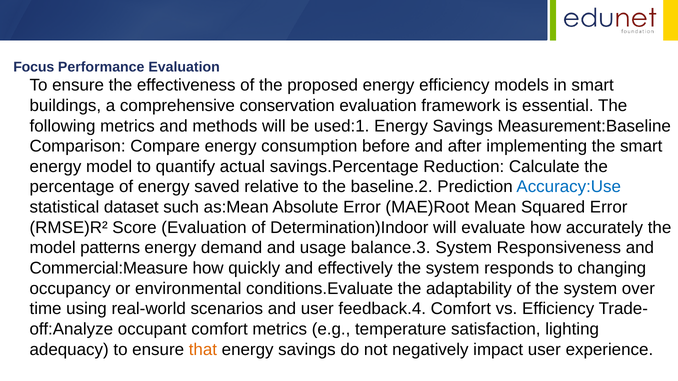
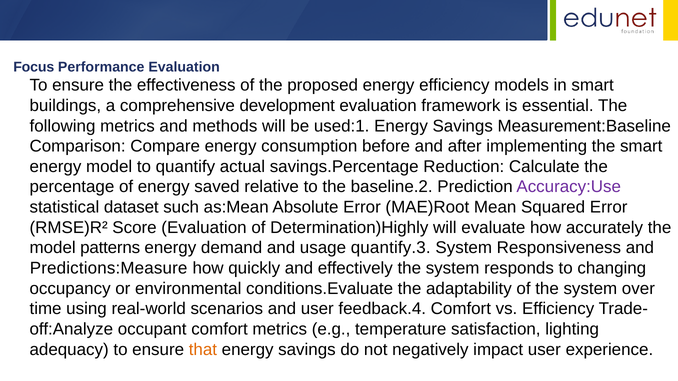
conservation: conservation -> development
Accuracy:Use colour: blue -> purple
Determination)Indoor: Determination)Indoor -> Determination)Highly
balance.3: balance.3 -> quantify.3
Commercial:Measure: Commercial:Measure -> Predictions:Measure
